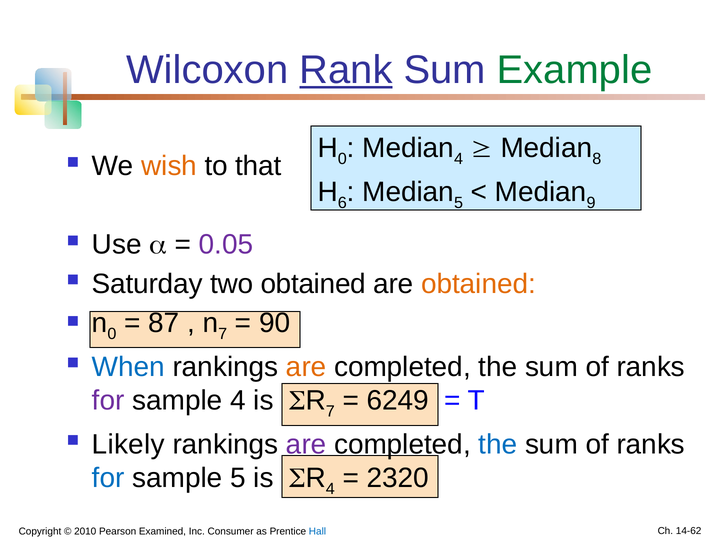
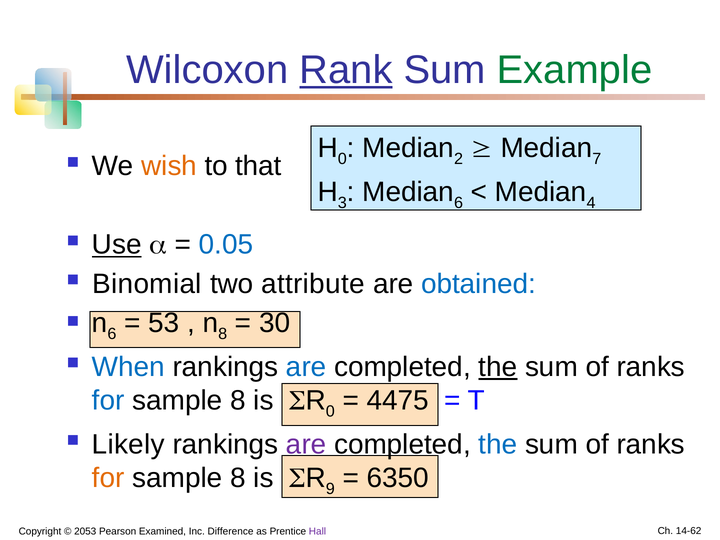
4 at (458, 159): 4 -> 2
8: 8 -> 7
6: 6 -> 3
5 at (458, 203): 5 -> 6
9: 9 -> 4
Use underline: none -> present
0.05 colour: purple -> blue
Saturday: Saturday -> Binomial
two obtained: obtained -> attribute
obtained at (479, 284) colour: orange -> blue
0 at (112, 334): 0 -> 6
87: 87 -> 53
7 at (223, 334): 7 -> 8
90: 90 -> 30
are at (306, 367) colour: orange -> blue
the at (498, 367) underline: none -> present
for at (108, 401) colour: purple -> blue
4 at (238, 401): 4 -> 8
7 at (330, 411): 7 -> 0
6249: 6249 -> 4475
for at (108, 478) colour: blue -> orange
5 at (238, 478): 5 -> 8
4 at (330, 489): 4 -> 9
2320: 2320 -> 6350
2010: 2010 -> 2053
Consumer: Consumer -> Difference
Hall colour: blue -> purple
